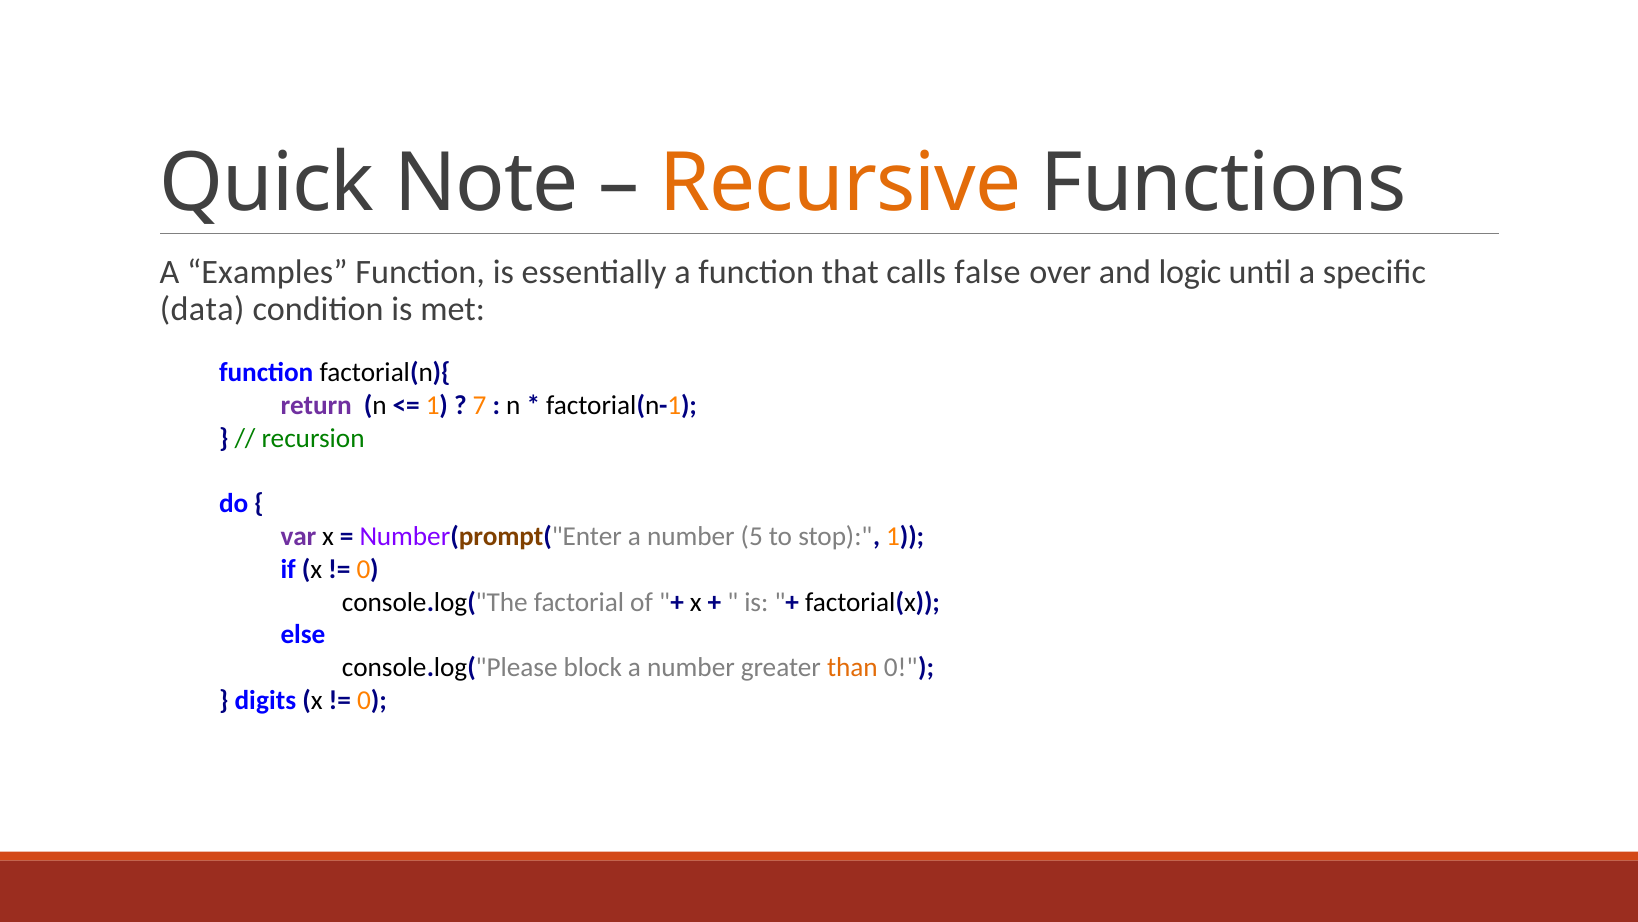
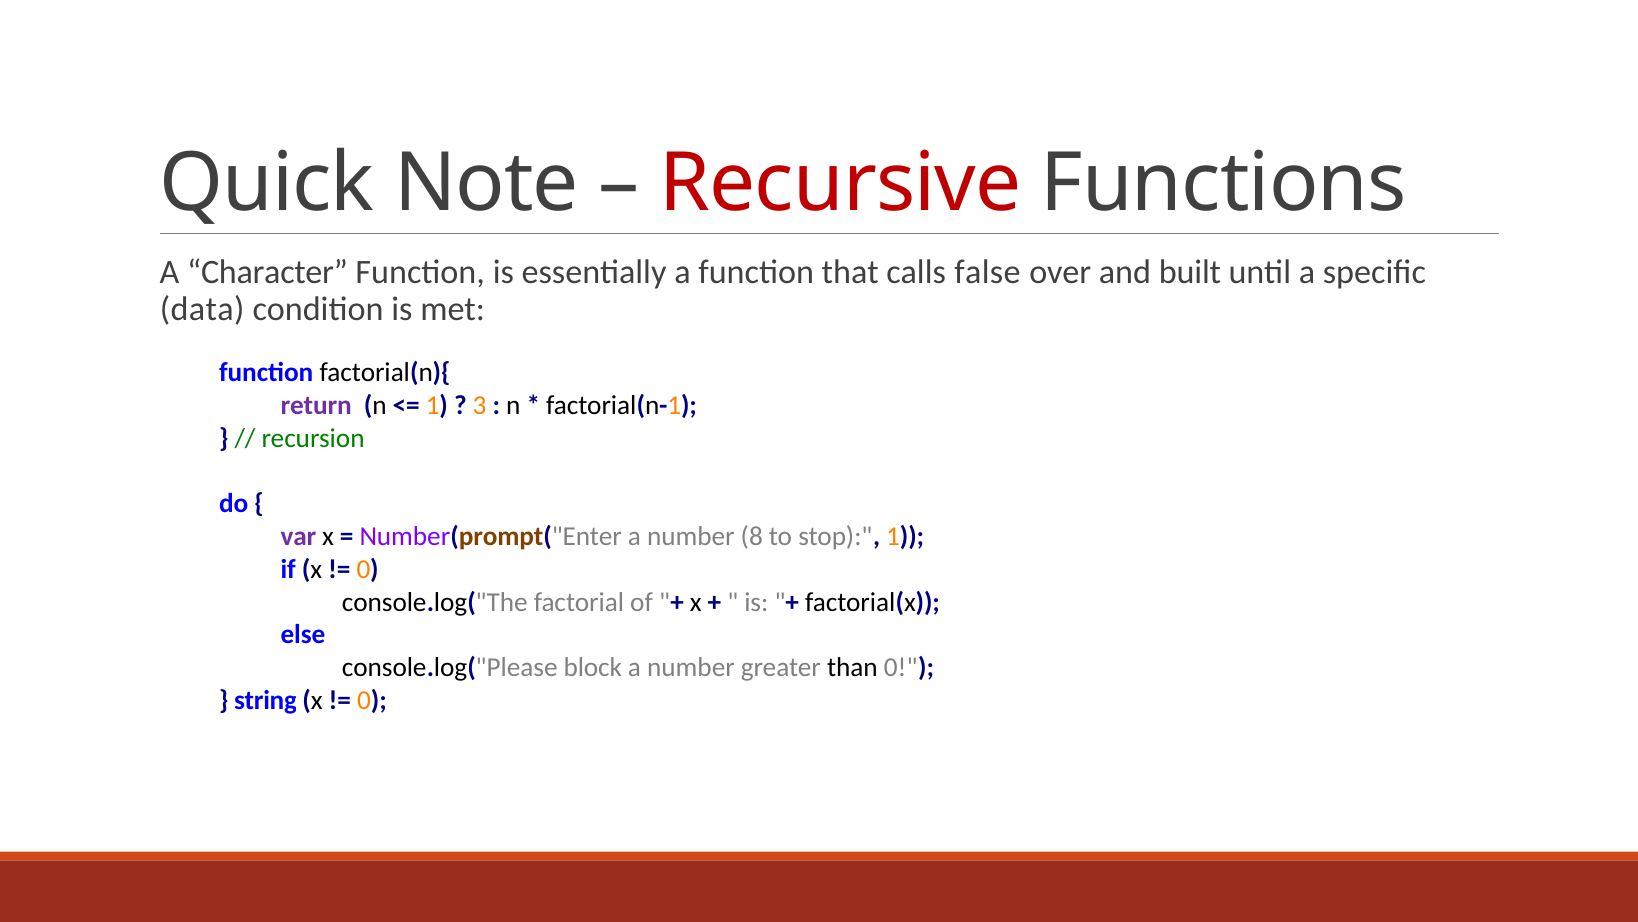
Recursive colour: orange -> red
Examples: Examples -> Character
logic: logic -> built
7: 7 -> 3
5: 5 -> 8
than colour: orange -> black
digits: digits -> string
